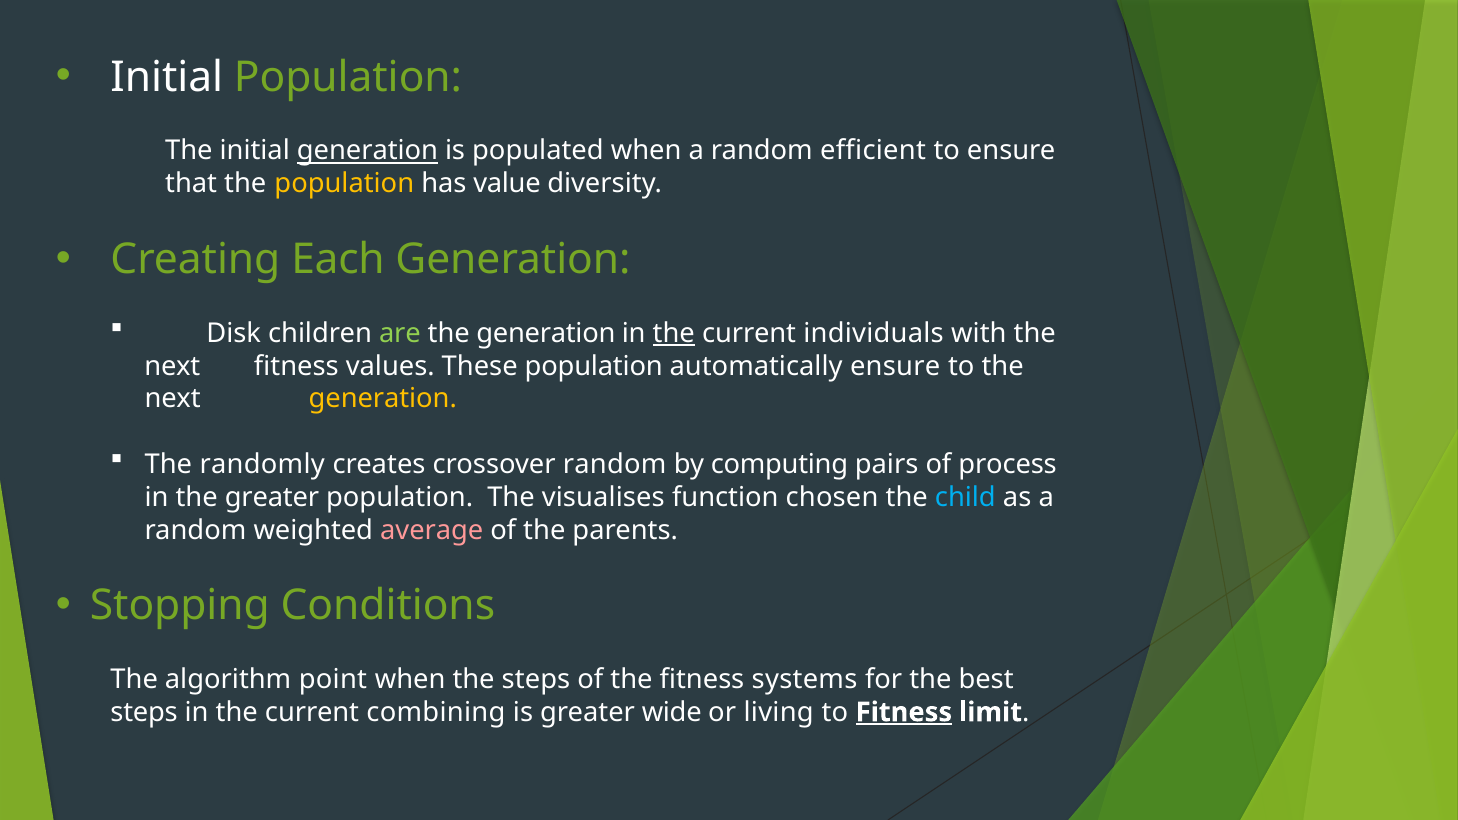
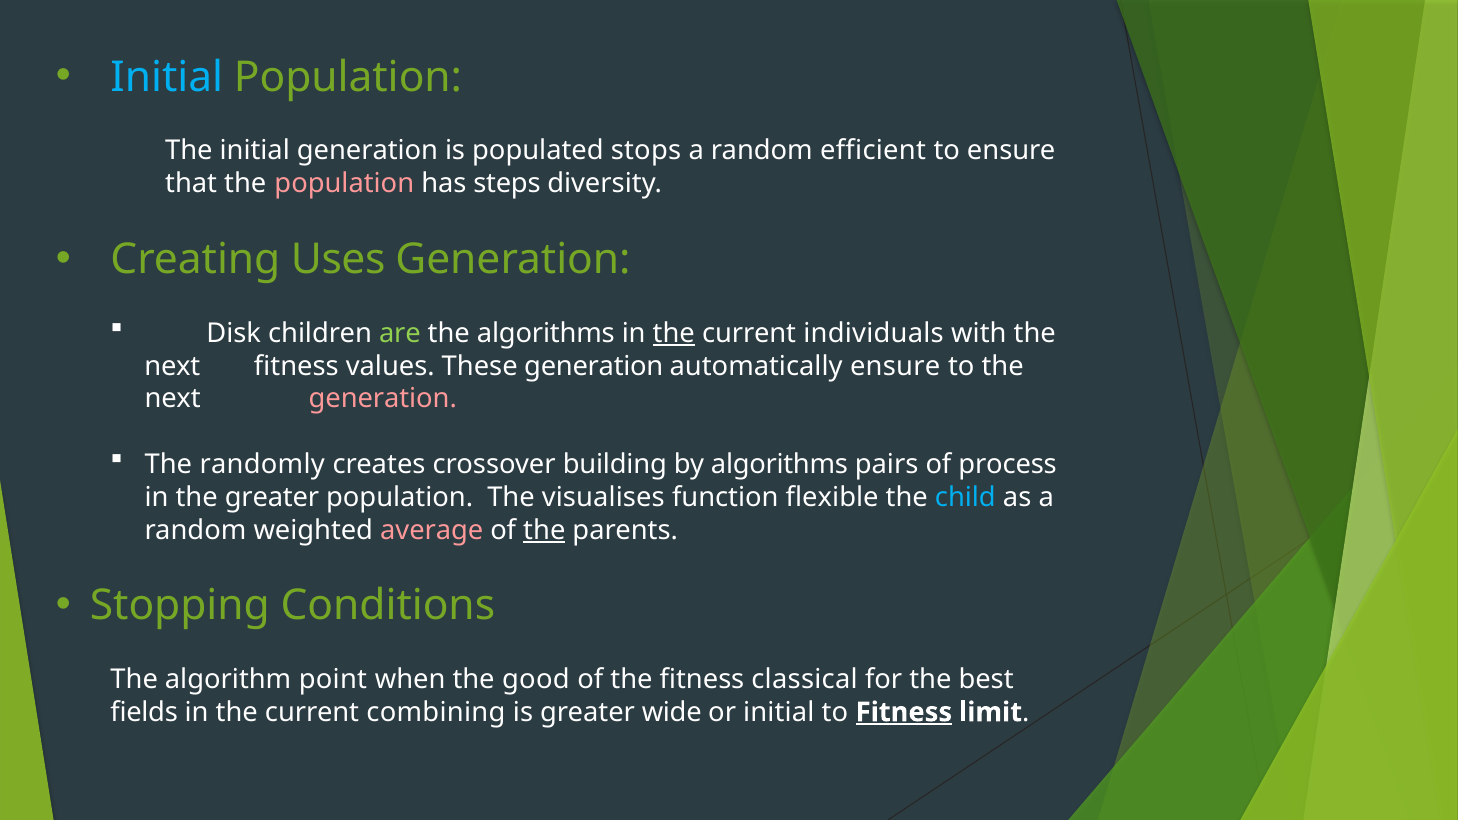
Initial at (167, 77) colour: white -> light blue
generation at (367, 151) underline: present -> none
populated when: when -> stops
population at (344, 184) colour: yellow -> pink
value: value -> steps
Each: Each -> Uses
the generation: generation -> algorithms
These population: population -> generation
generation at (383, 399) colour: yellow -> pink
crossover random: random -> building
by computing: computing -> algorithms
chosen: chosen -> flexible
the at (544, 530) underline: none -> present
the steps: steps -> good
systems: systems -> classical
steps at (144, 712): steps -> fields
or living: living -> initial
